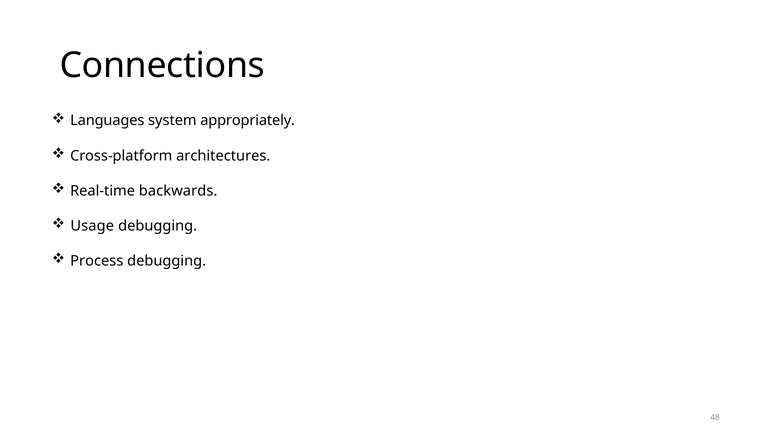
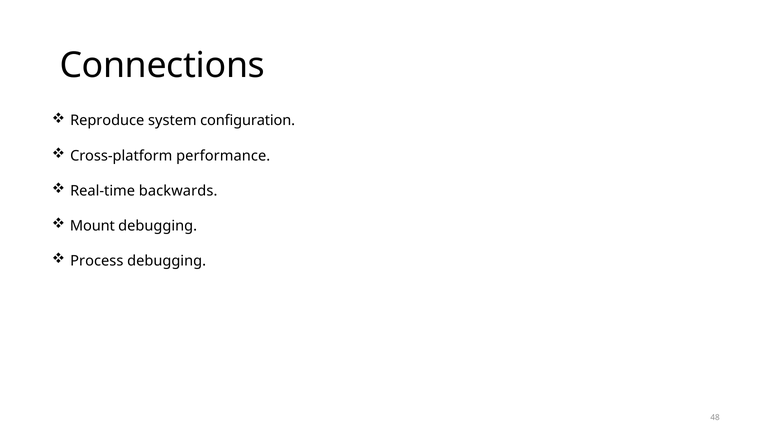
Languages: Languages -> Reproduce
appropriately: appropriately -> configuration
architectures: architectures -> performance
Usage: Usage -> Mount
